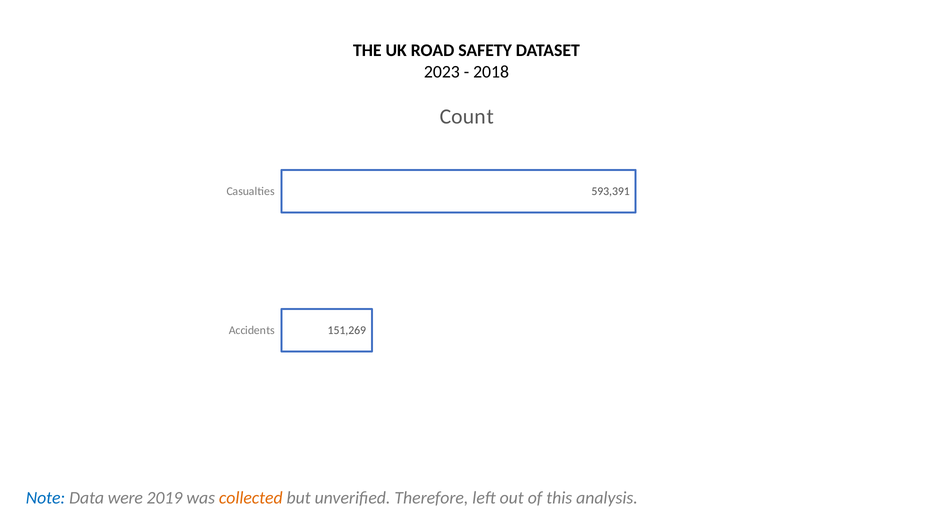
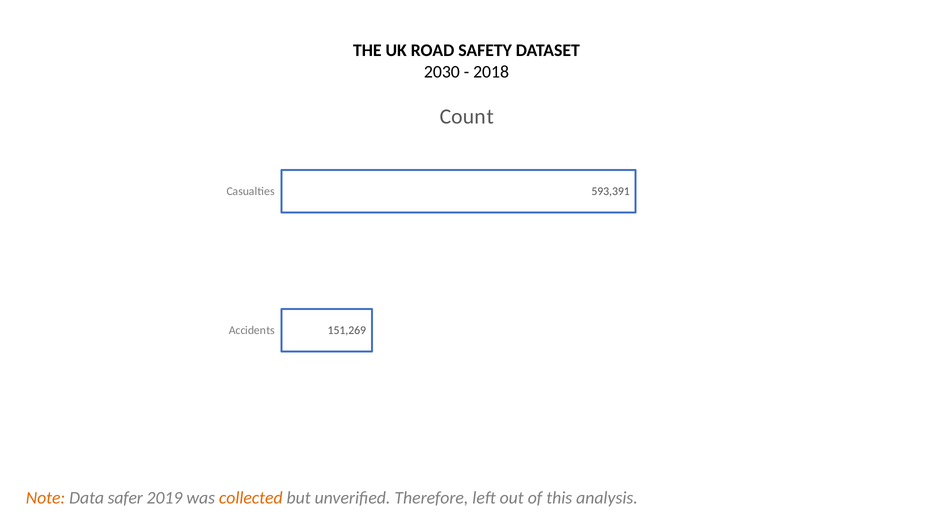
2023: 2023 -> 2030
Note colour: blue -> orange
were: were -> safer
